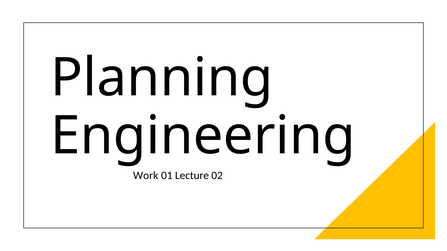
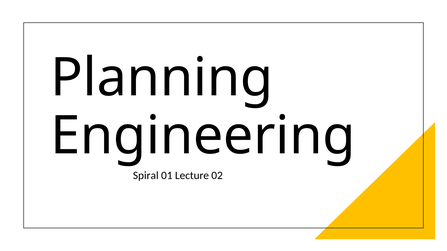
Work: Work -> Spiral
